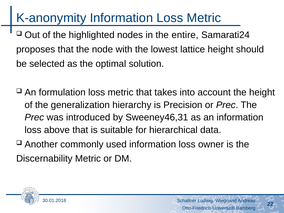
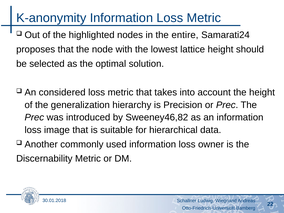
formulation: formulation -> considered
Sweeney46,31: Sweeney46,31 -> Sweeney46,82
above: above -> image
